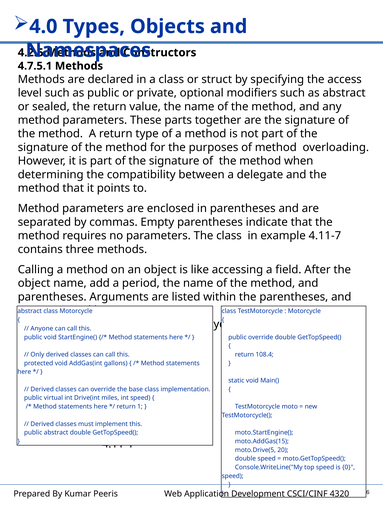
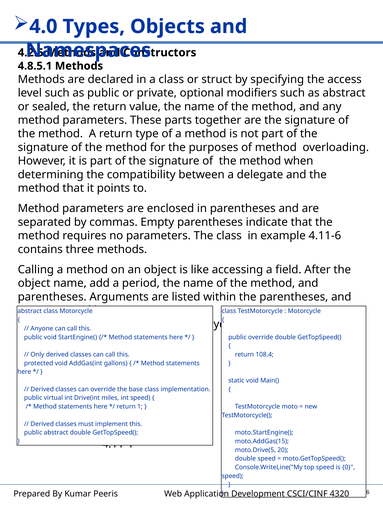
4.7.5.1: 4.7.5.1 -> 4.8.5.1
4.11-7: 4.11-7 -> 4.11-6
